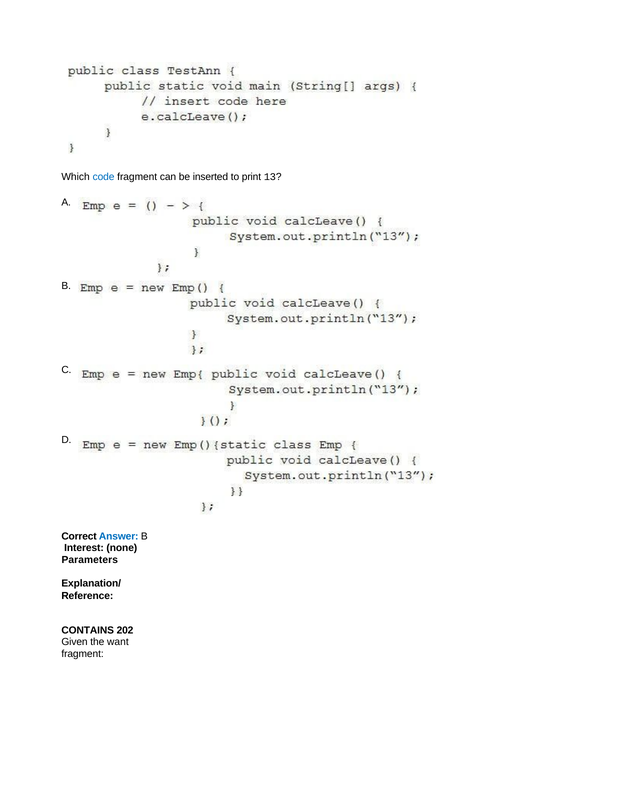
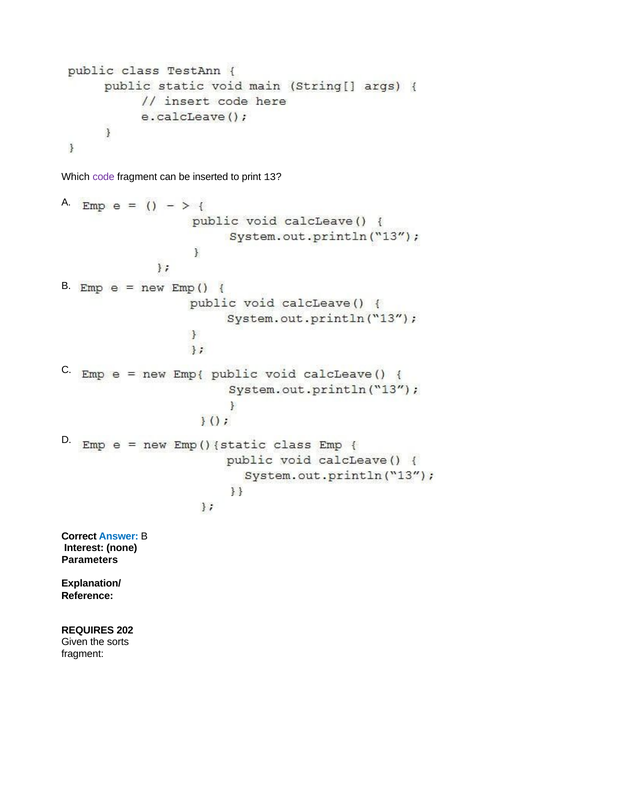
code colour: blue -> purple
CONTAINS: CONTAINS -> REQUIRES
want: want -> sorts
